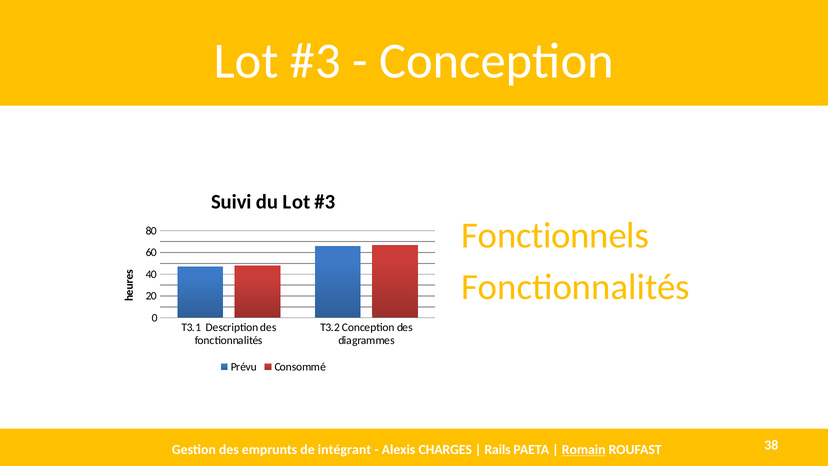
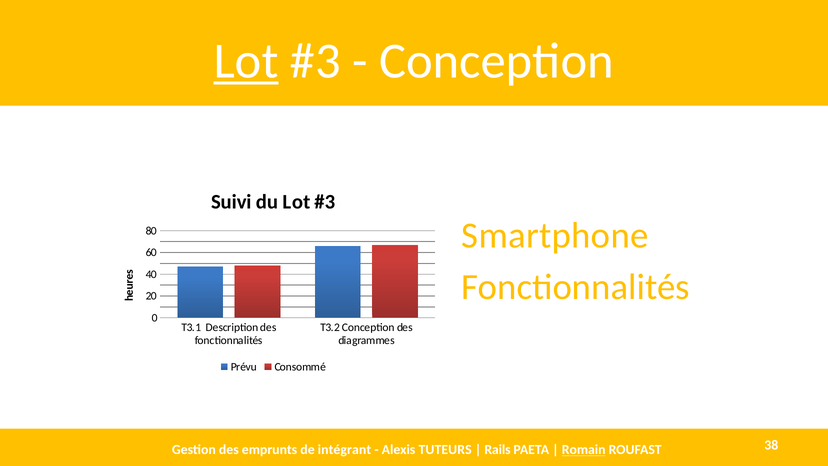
Lot at (246, 61) underline: none -> present
Fonctionnels: Fonctionnels -> Smartphone
CHARGES: CHARGES -> TUTEURS
